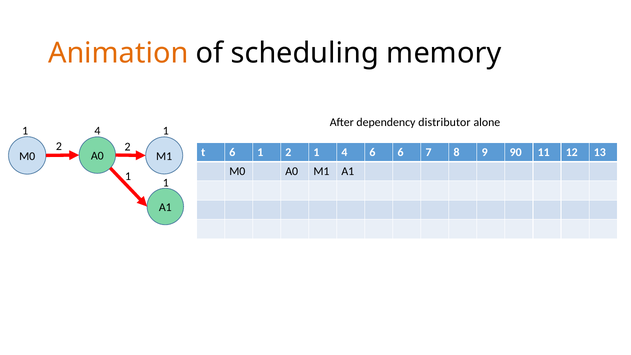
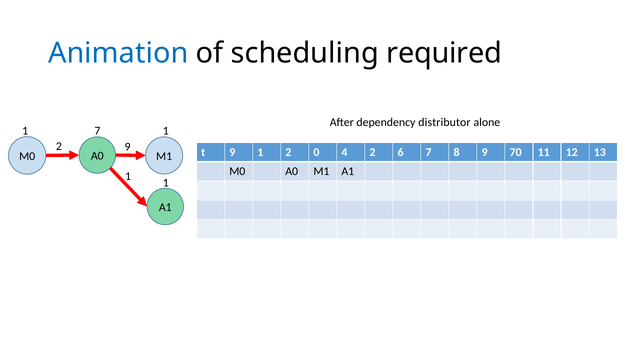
Animation colour: orange -> blue
memory: memory -> required
4 at (97, 131): 4 -> 7
2 2: 2 -> 9
t 6: 6 -> 9
1 2 1: 1 -> 0
4 6: 6 -> 2
90: 90 -> 70
